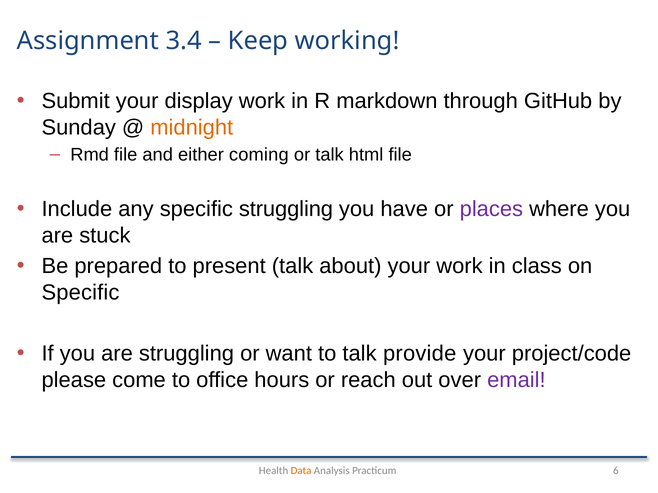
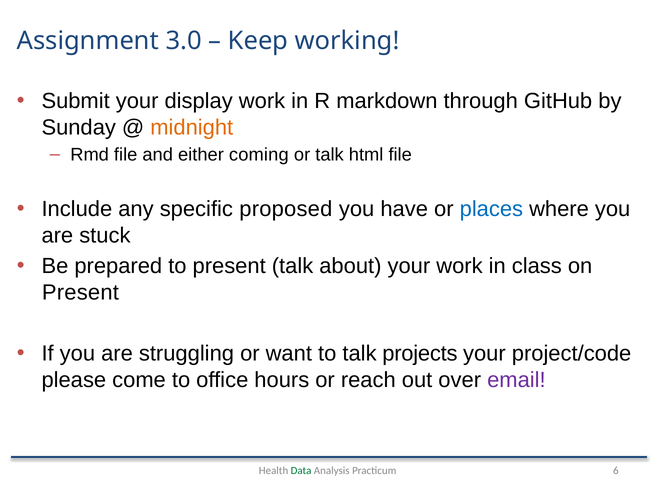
3.4: 3.4 -> 3.0
specific struggling: struggling -> proposed
places colour: purple -> blue
Specific at (80, 293): Specific -> Present
provide: provide -> projects
Data colour: orange -> green
